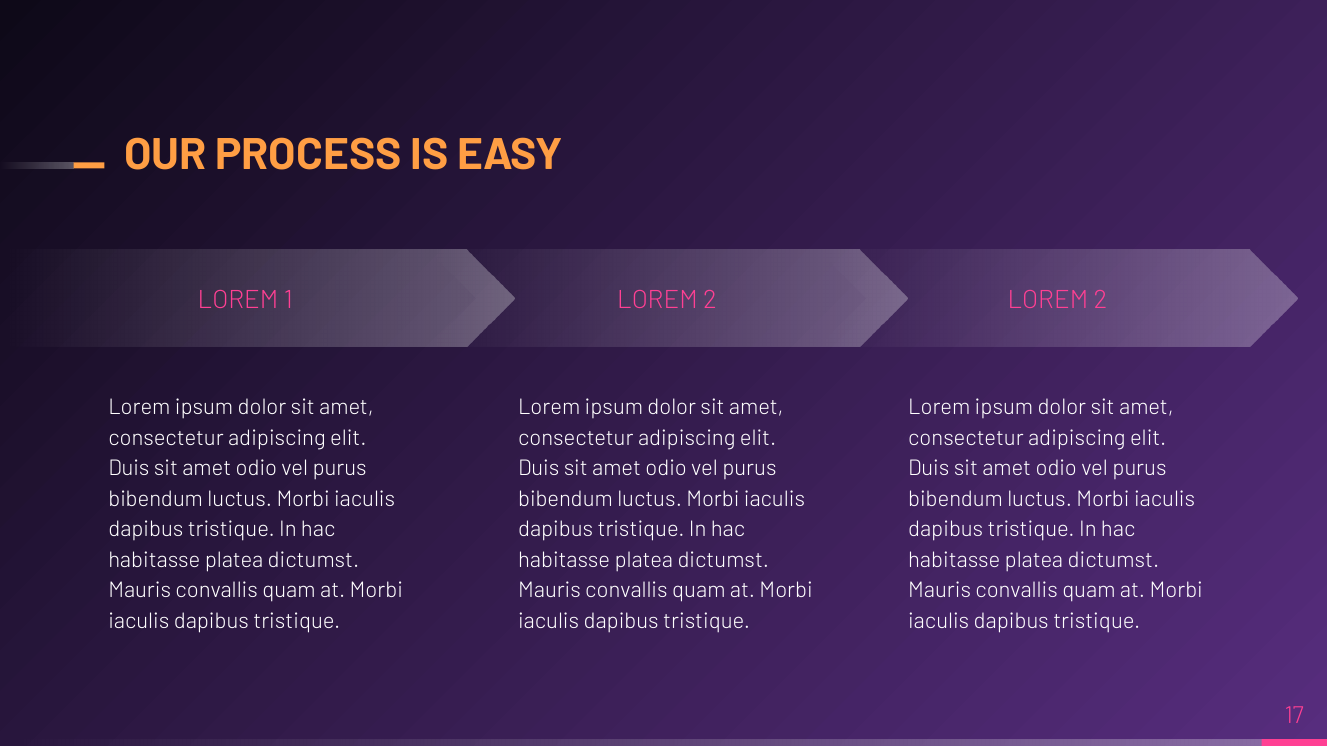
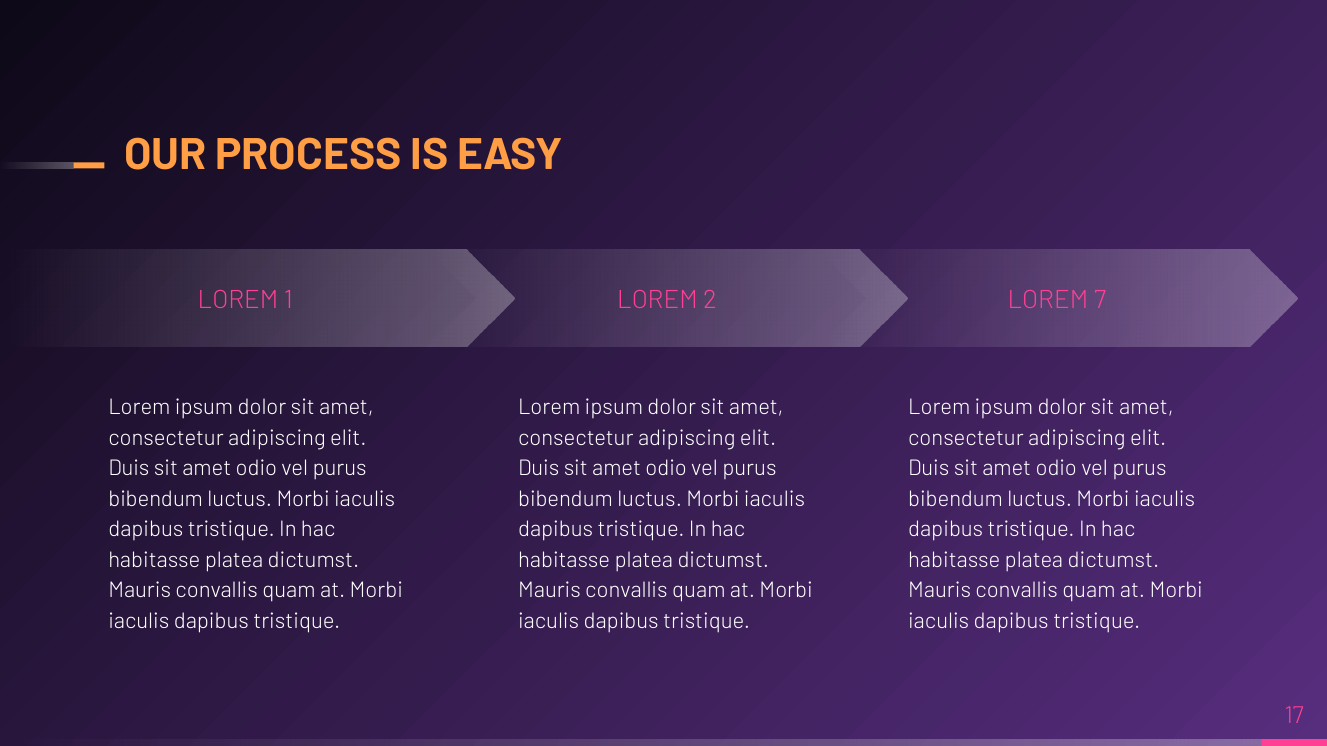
2 at (1100, 300): 2 -> 7
